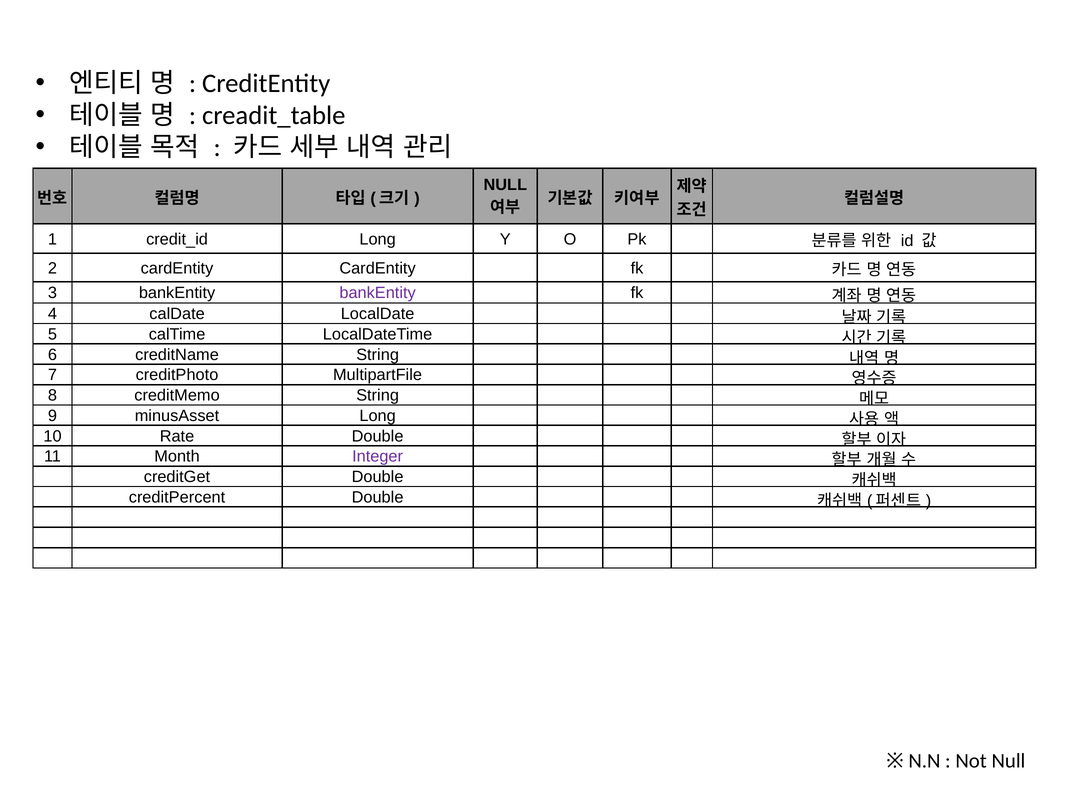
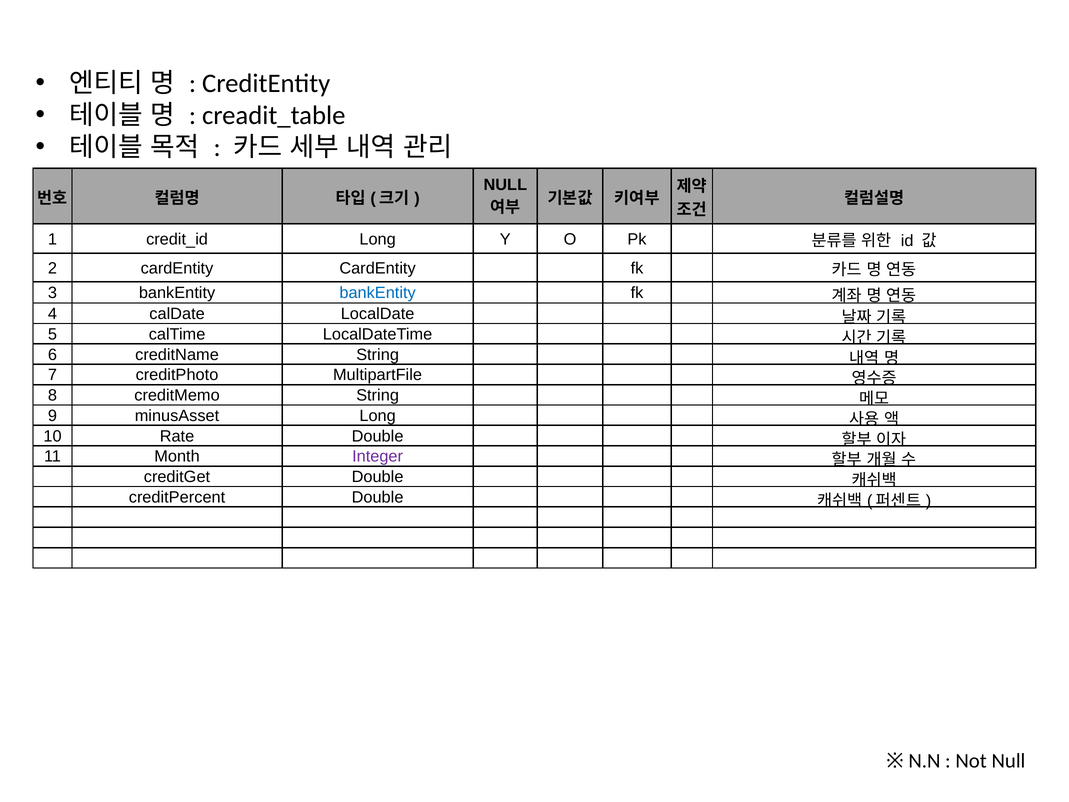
bankEntity at (378, 293) colour: purple -> blue
